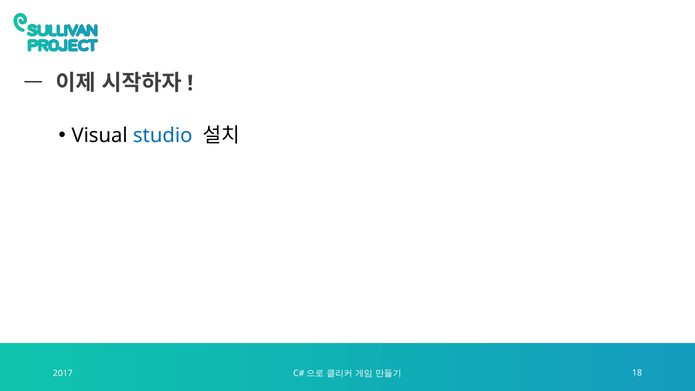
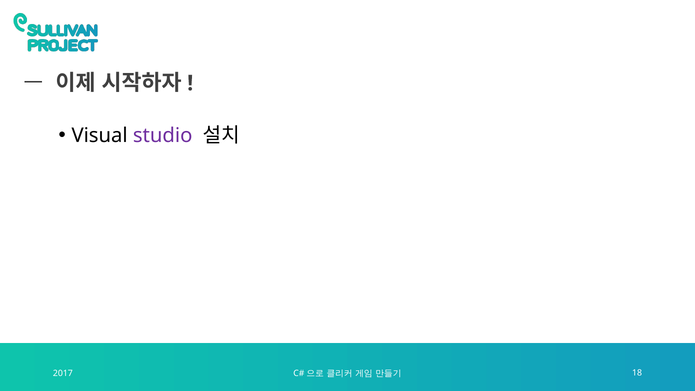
studio colour: blue -> purple
